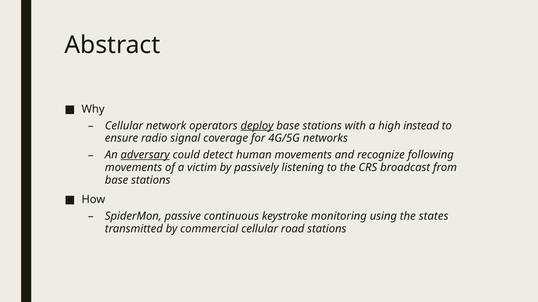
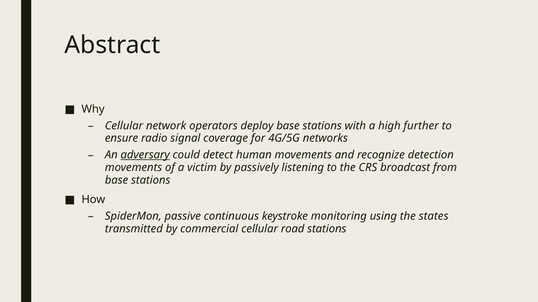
deploy underline: present -> none
instead: instead -> further
following: following -> detection
